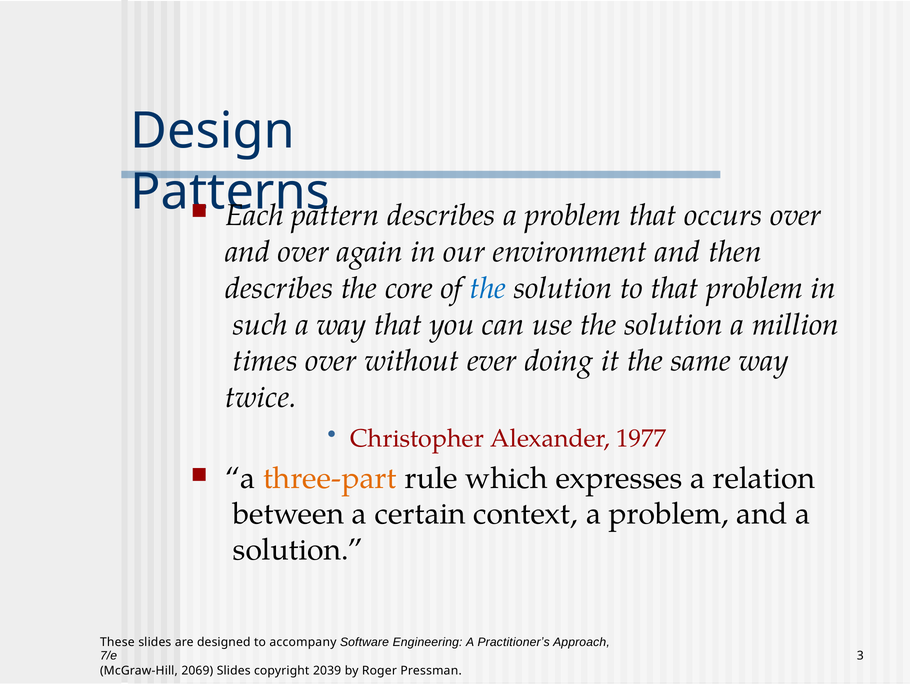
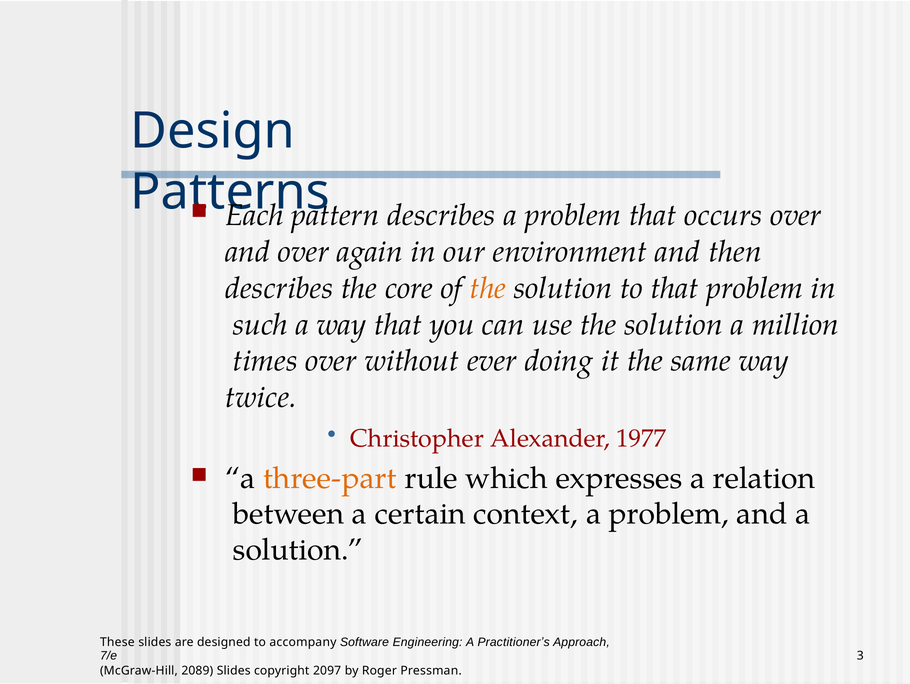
the at (488, 288) colour: blue -> orange
2069: 2069 -> 2089
2039: 2039 -> 2097
